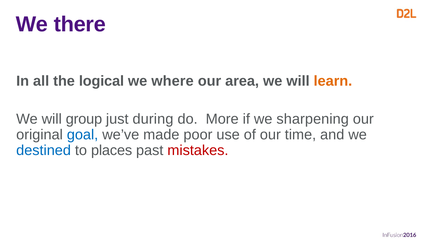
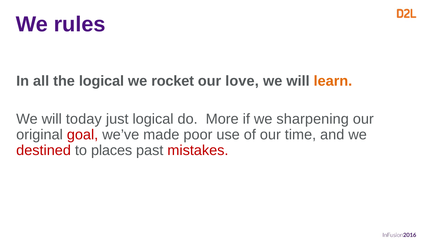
there: there -> rules
where: where -> rocket
area: area -> love
group: group -> today
just during: during -> logical
goal colour: blue -> red
destined colour: blue -> red
